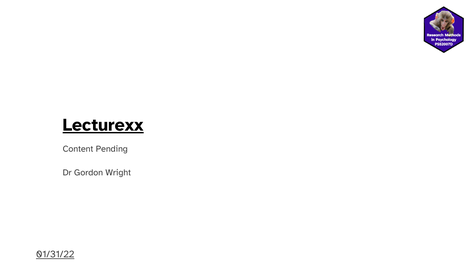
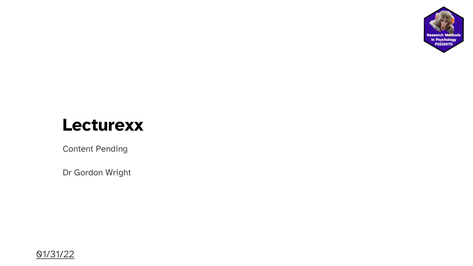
Lecturexx underline: present -> none
